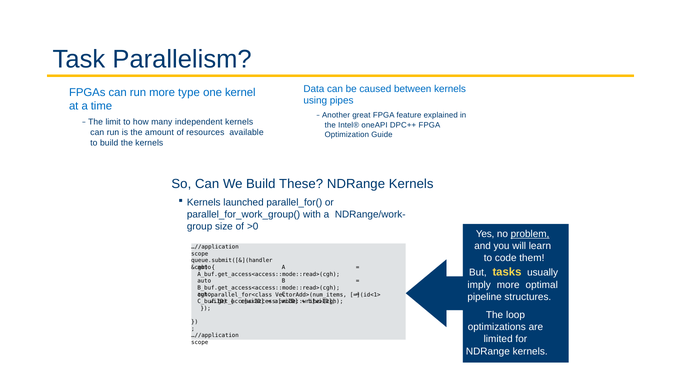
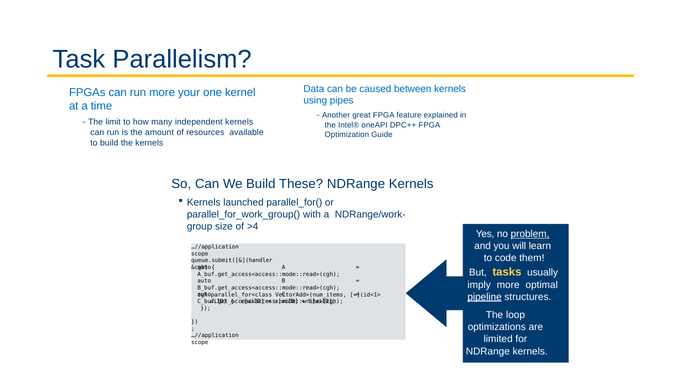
type: type -> your
>0: >0 -> >4
pipeline underline: none -> present
